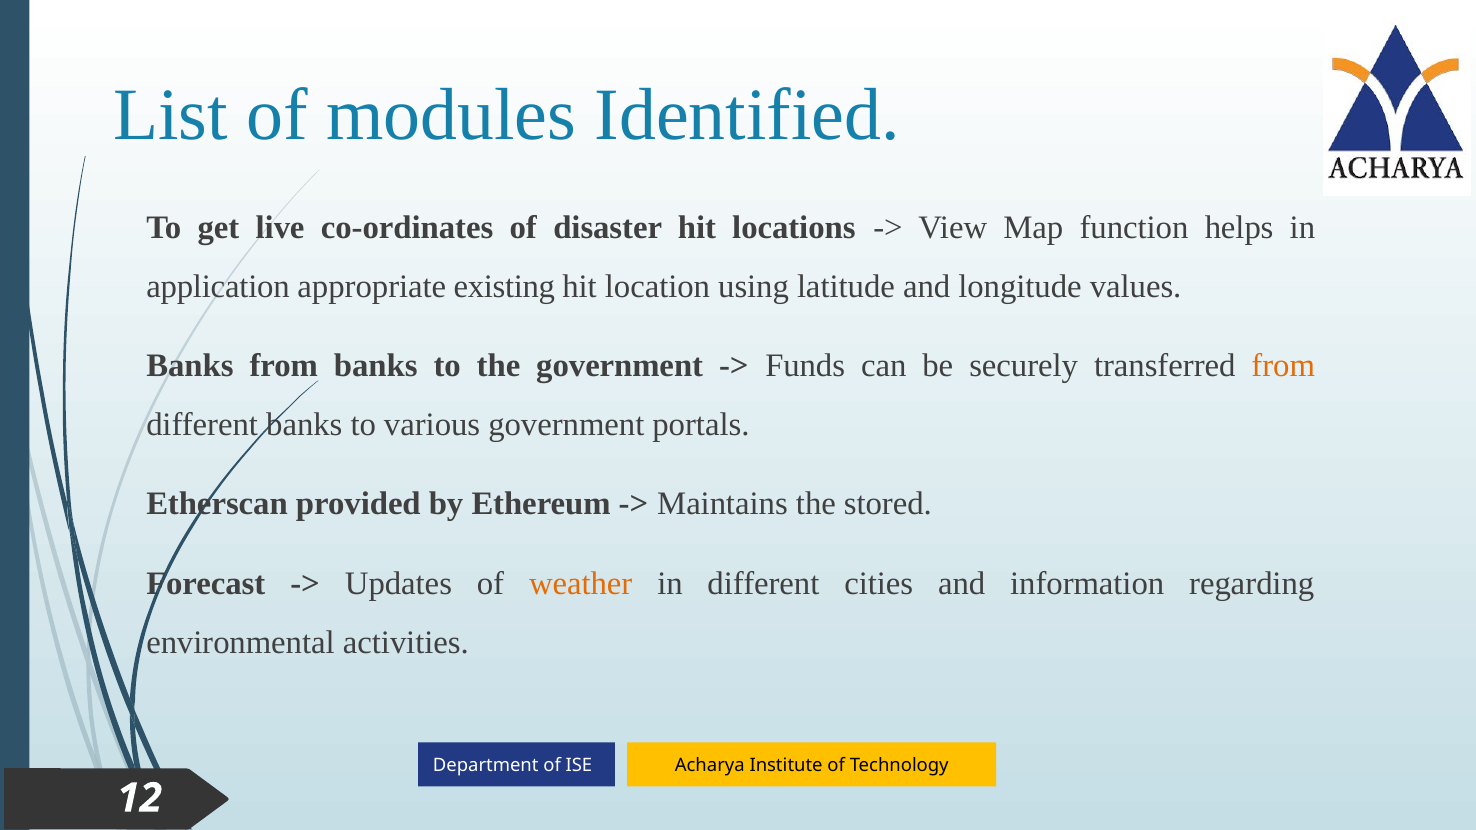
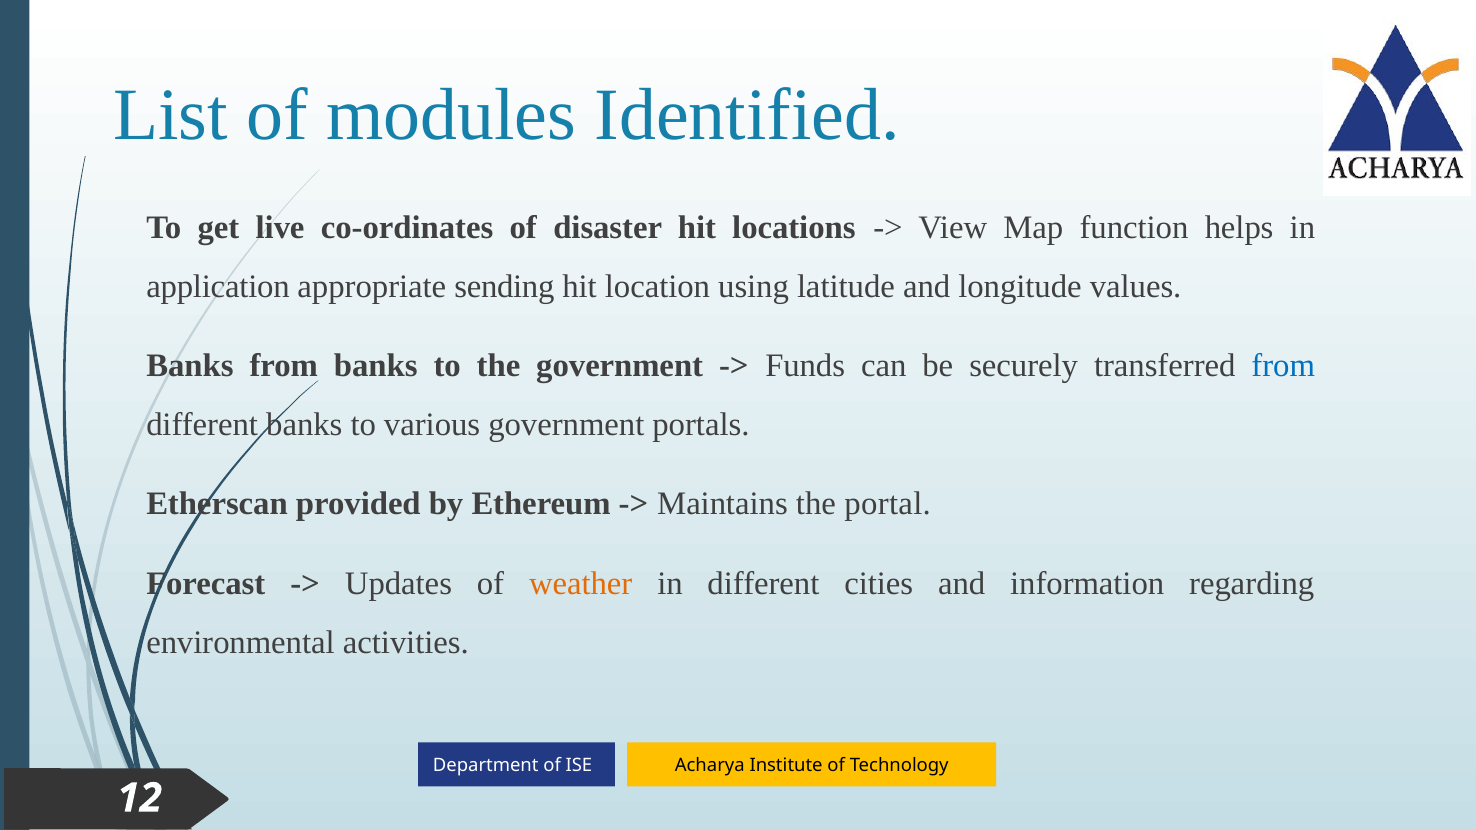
existing: existing -> sending
from at (1283, 366) colour: orange -> blue
stored: stored -> portal
